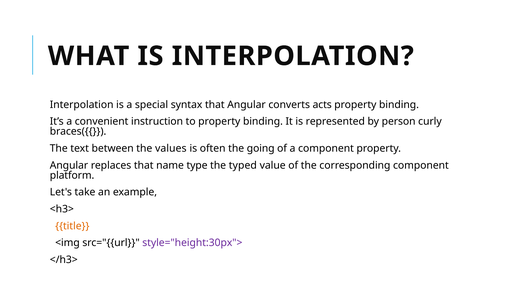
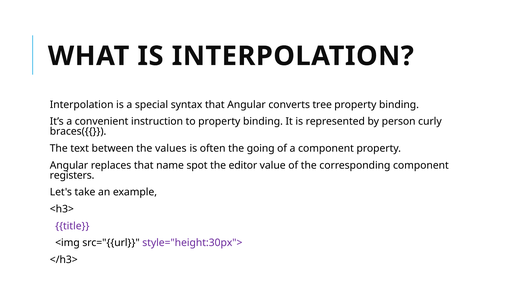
acts: acts -> tree
type: type -> spot
typed: typed -> editor
platform: platform -> registers
title colour: orange -> purple
